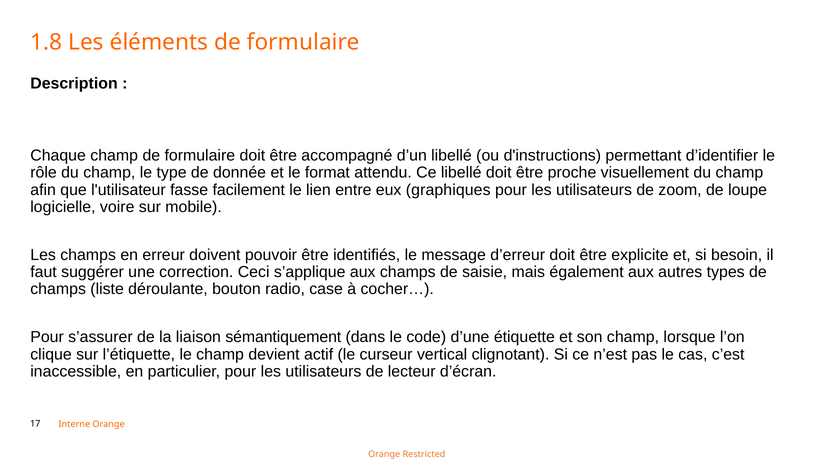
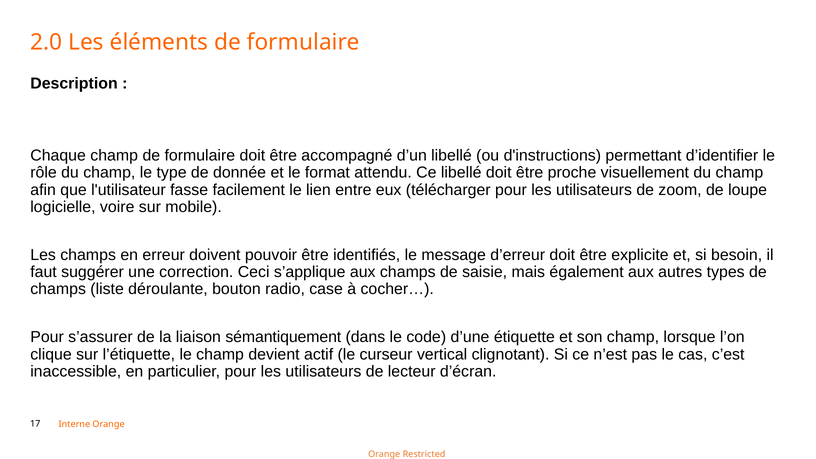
1.8: 1.8 -> 2.0
graphiques: graphiques -> télécharger
